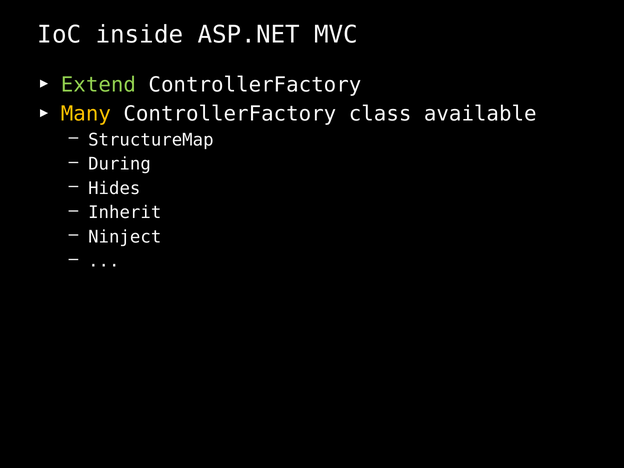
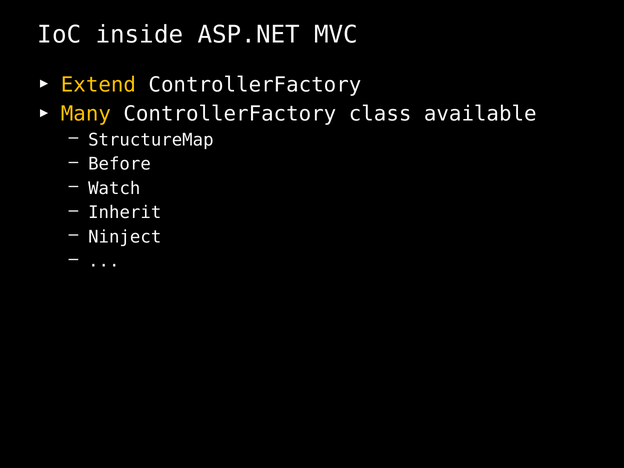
Extend colour: light green -> yellow
During: During -> Before
Hides: Hides -> Watch
